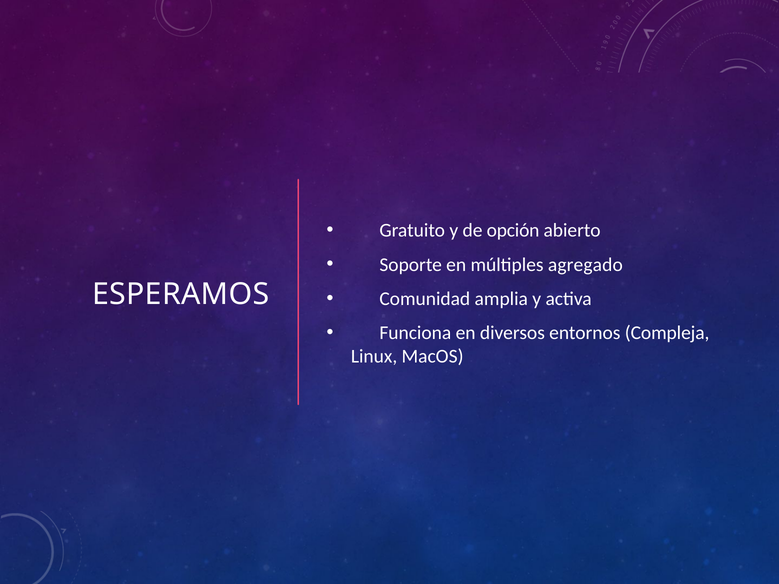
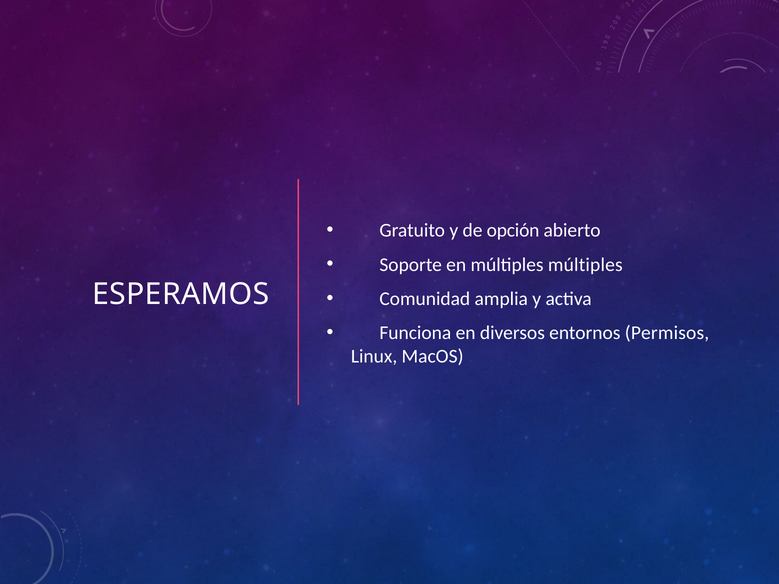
múltiples agregado: agregado -> múltiples
Compleja: Compleja -> Permisos
